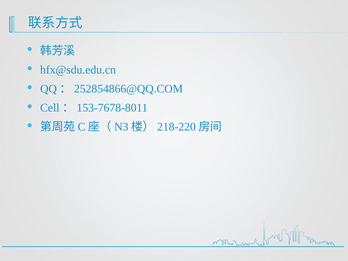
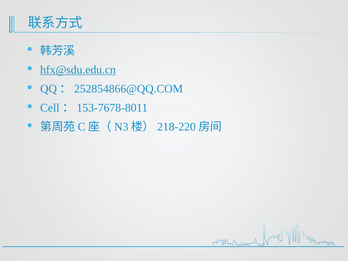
hfx@sdu.edu.cn underline: none -> present
